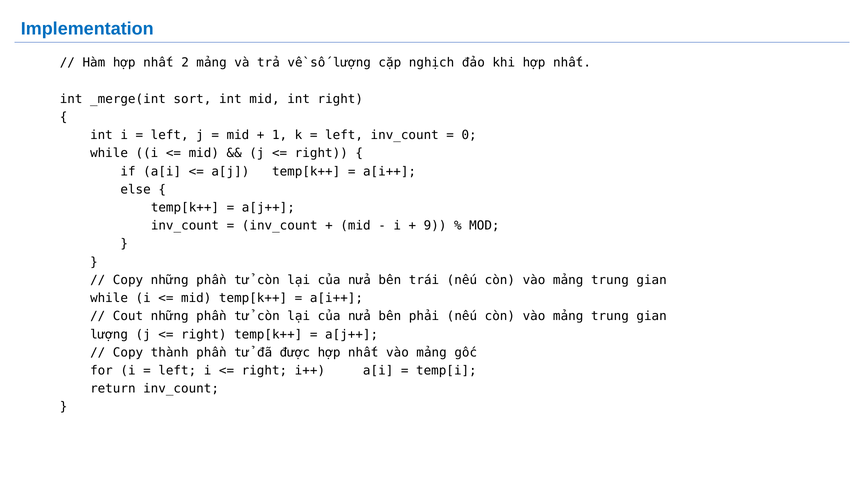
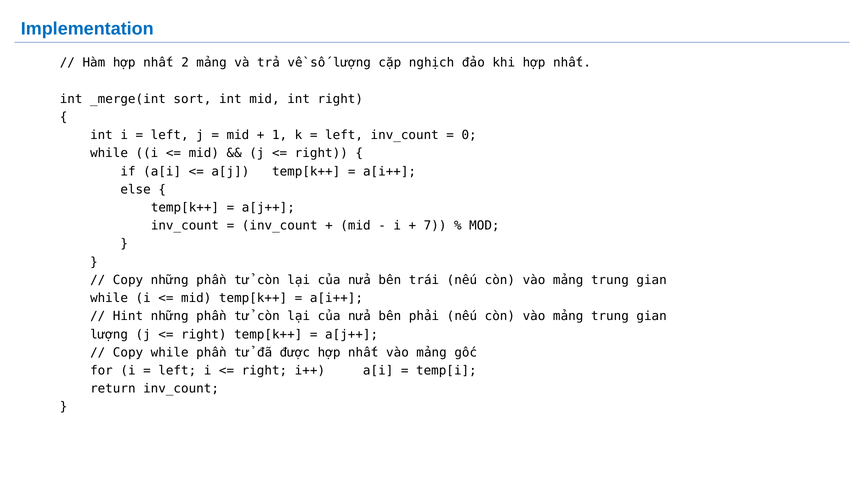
9: 9 -> 7
Cout: Cout -> Hint
Copy thành: thành -> while
